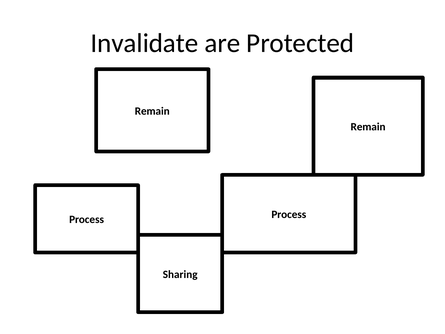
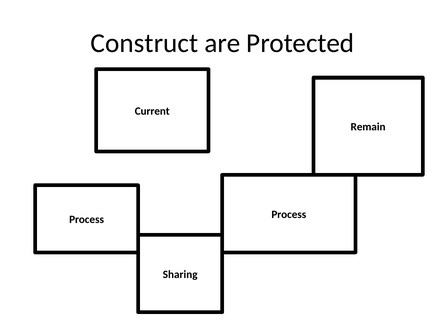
Invalidate: Invalidate -> Construct
Remain at (152, 111): Remain -> Current
